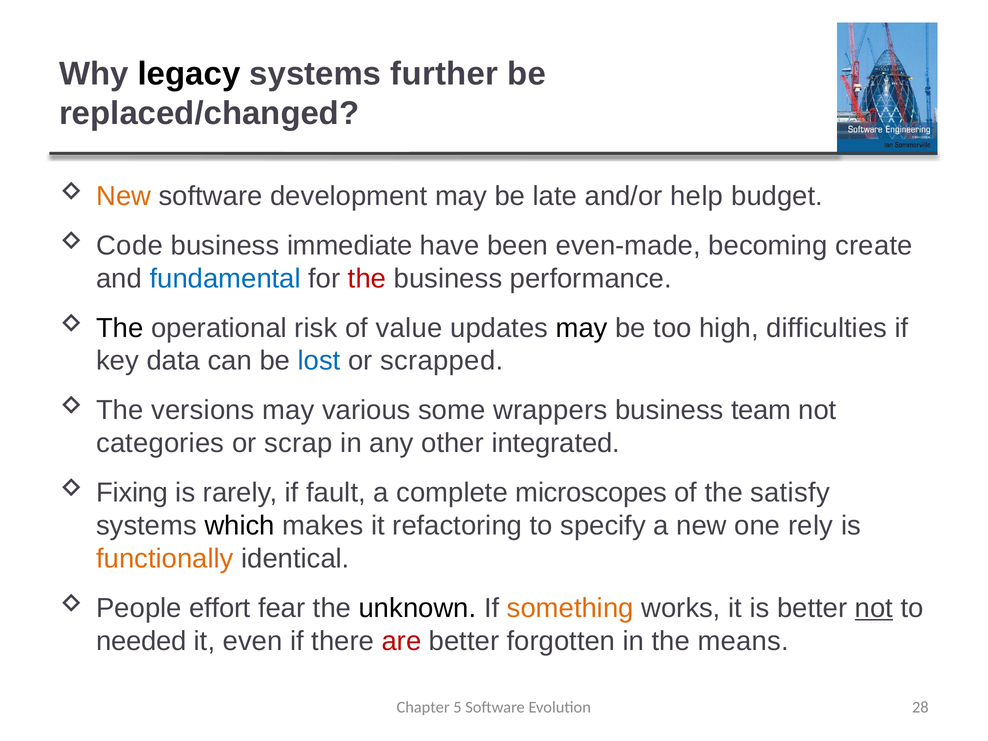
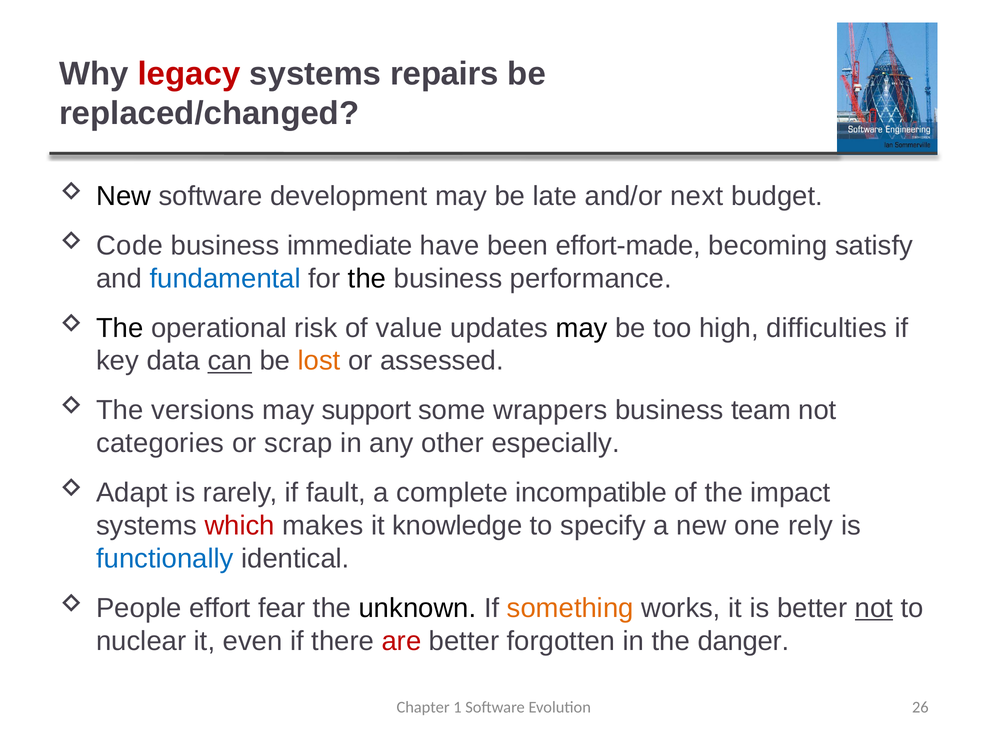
legacy colour: black -> red
further: further -> repairs
New at (124, 196) colour: orange -> black
help: help -> next
even-made: even-made -> effort-made
create: create -> satisfy
the at (367, 279) colour: red -> black
can underline: none -> present
lost colour: blue -> orange
scrapped: scrapped -> assessed
various: various -> support
integrated: integrated -> especially
Fixing: Fixing -> Adapt
microscopes: microscopes -> incompatible
satisfy: satisfy -> impact
which colour: black -> red
refactoring: refactoring -> knowledge
functionally colour: orange -> blue
needed: needed -> nuclear
means: means -> danger
5: 5 -> 1
28: 28 -> 26
